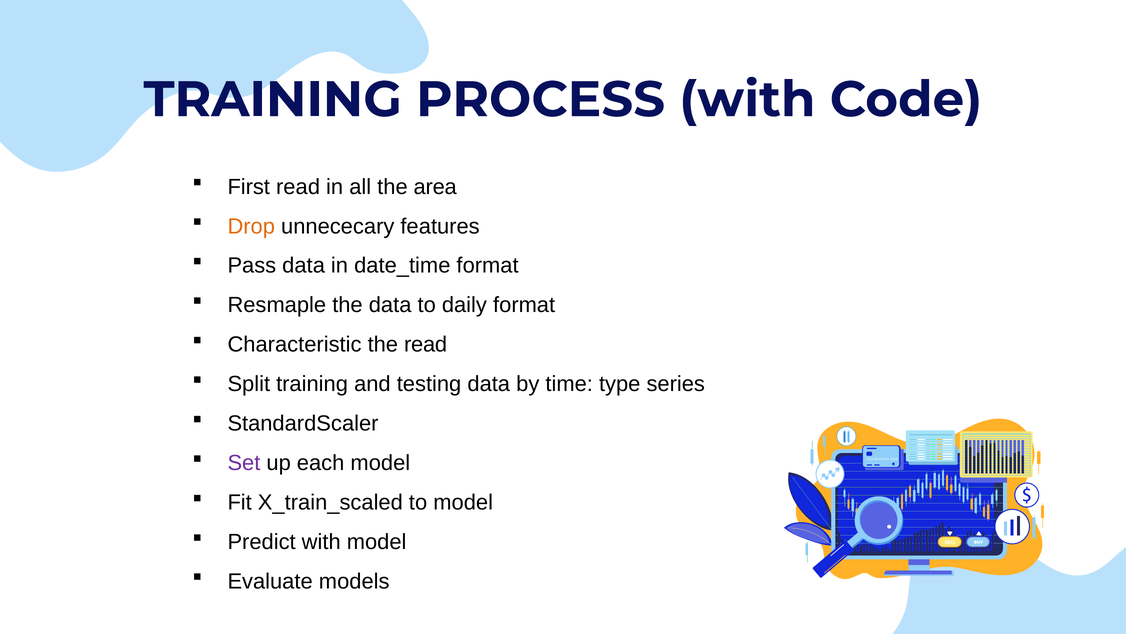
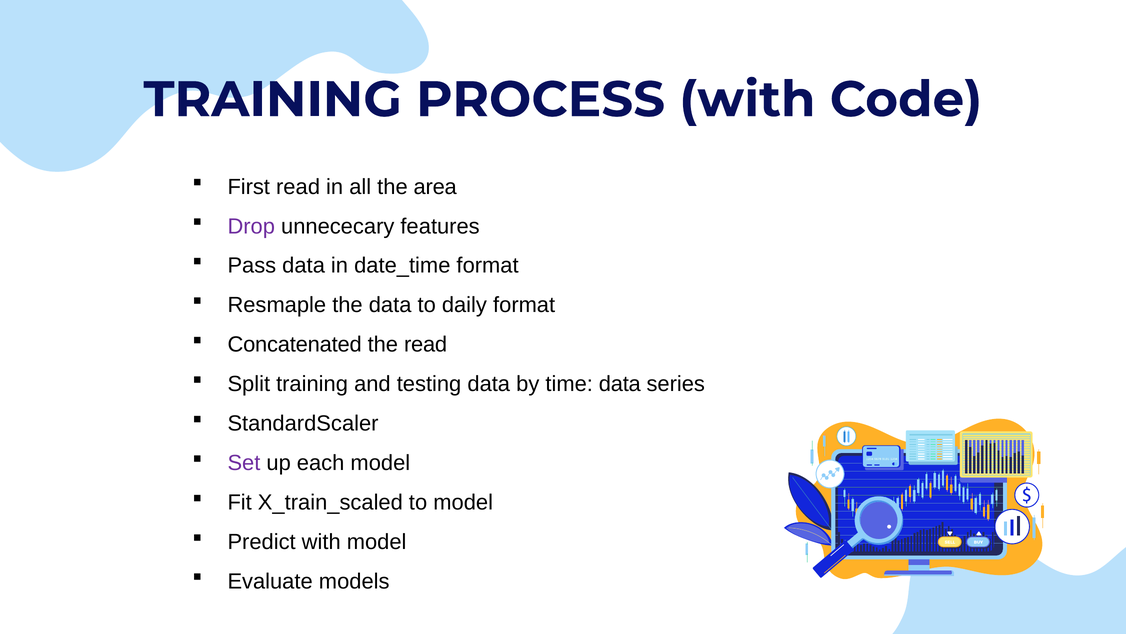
Drop colour: orange -> purple
Characteristic: Characteristic -> Concatenated
time type: type -> data
